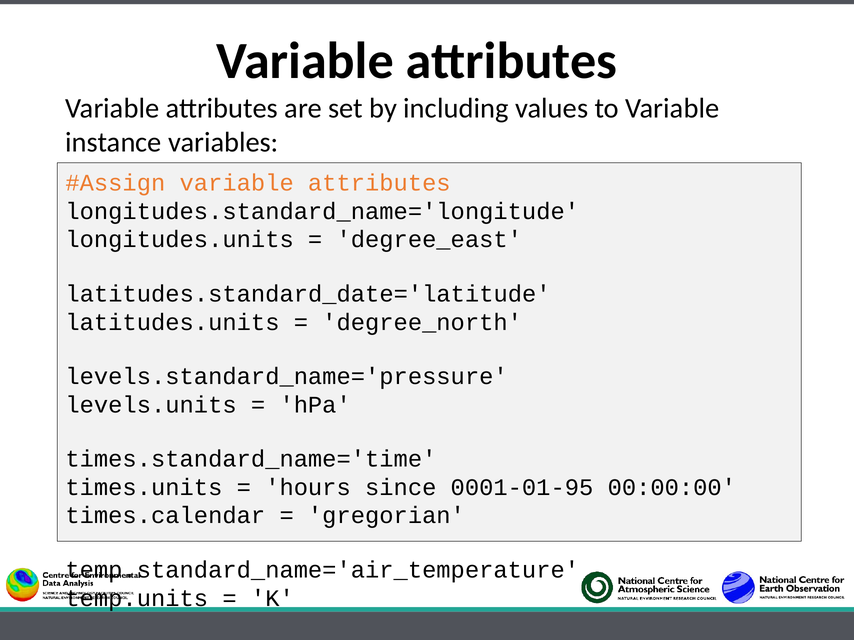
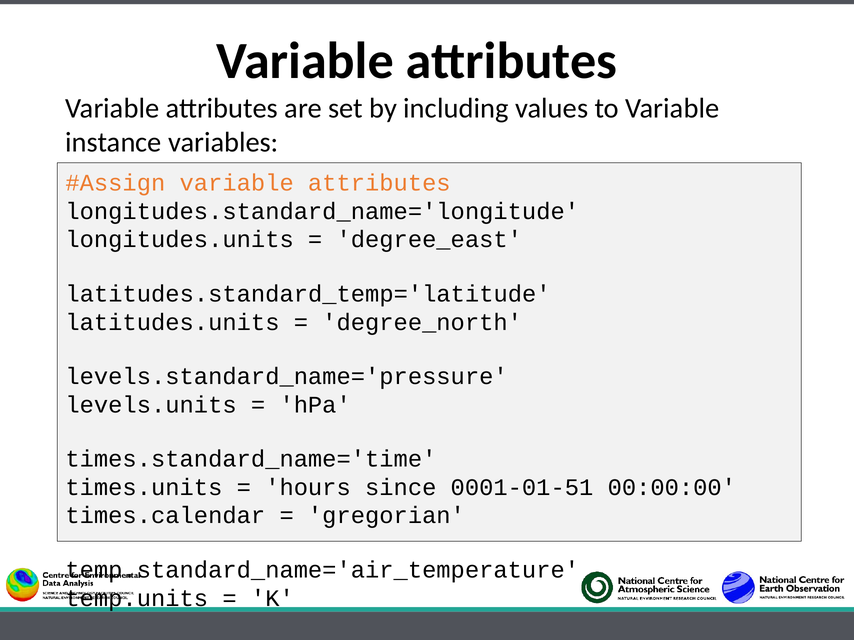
latitudes.standard_date='latitude: latitudes.standard_date='latitude -> latitudes.standard_temp='latitude
0001-01-95: 0001-01-95 -> 0001-01-51
